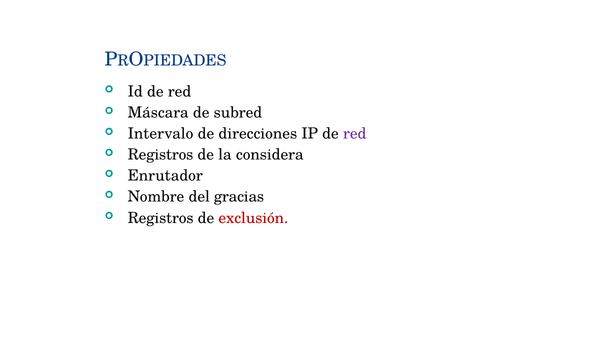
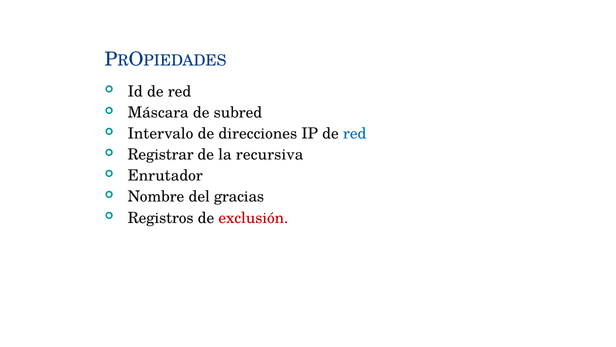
red at (355, 133) colour: purple -> blue
Registros at (161, 154): Registros -> Registrar
considera: considera -> recursiva
